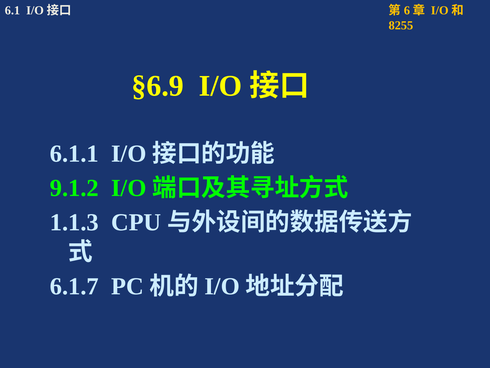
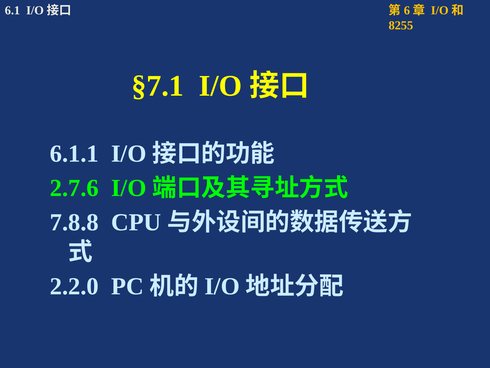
§6.9: §6.9 -> §7.1
9.1.2: 9.1.2 -> 2.7.6
1.1.3: 1.1.3 -> 7.8.8
6.1.7: 6.1.7 -> 2.2.0
